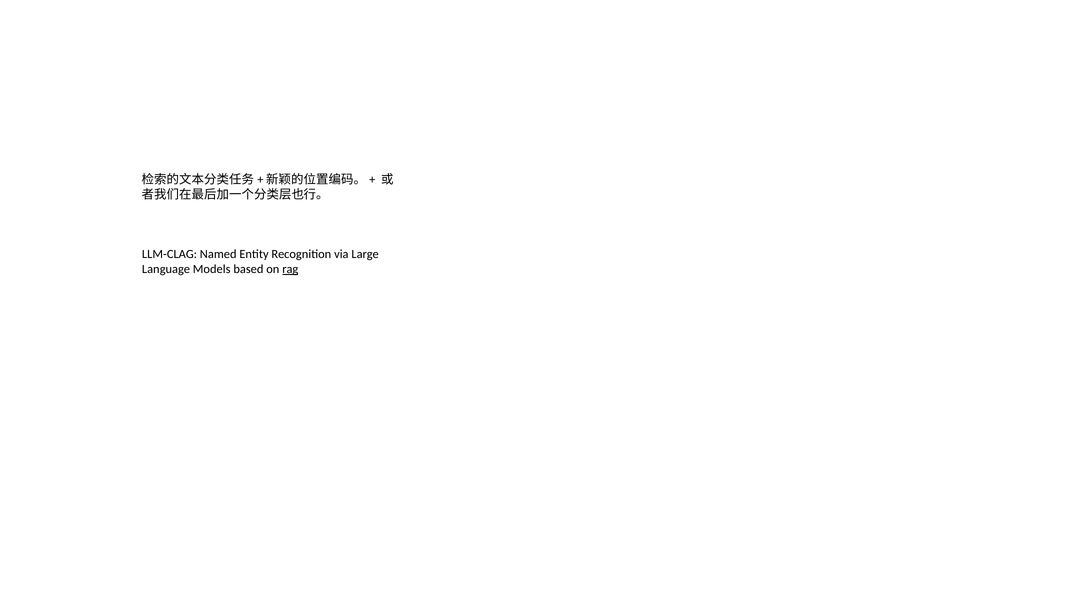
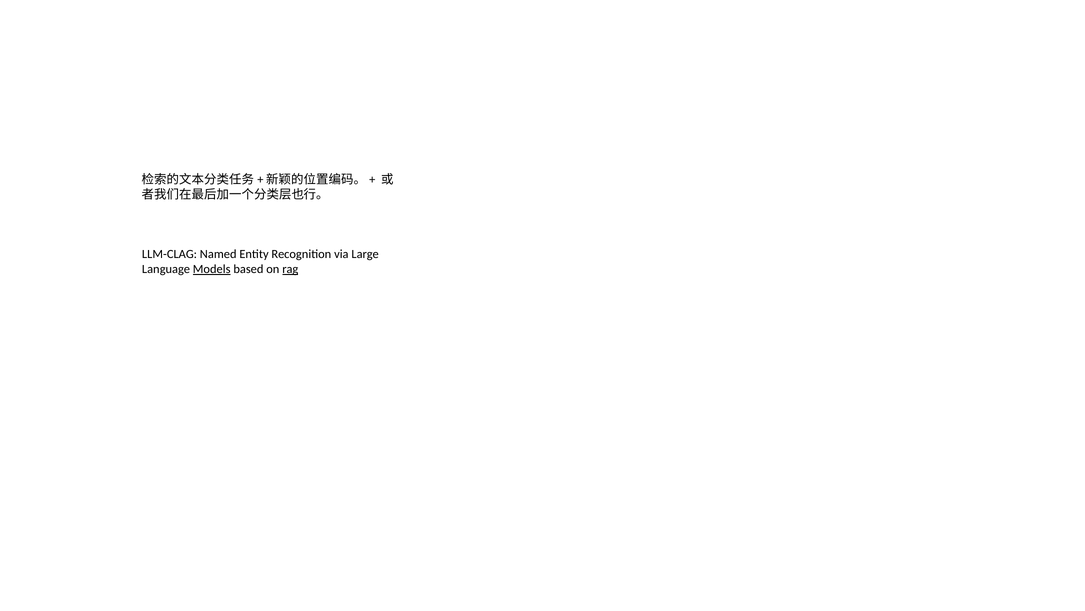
Models underline: none -> present
